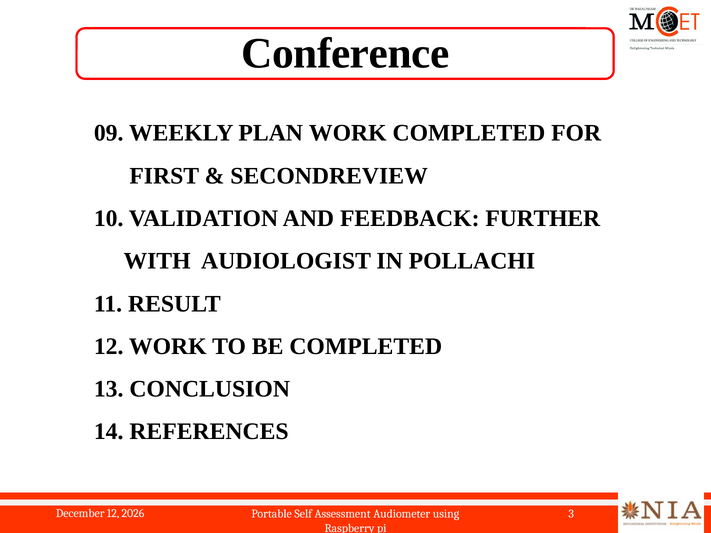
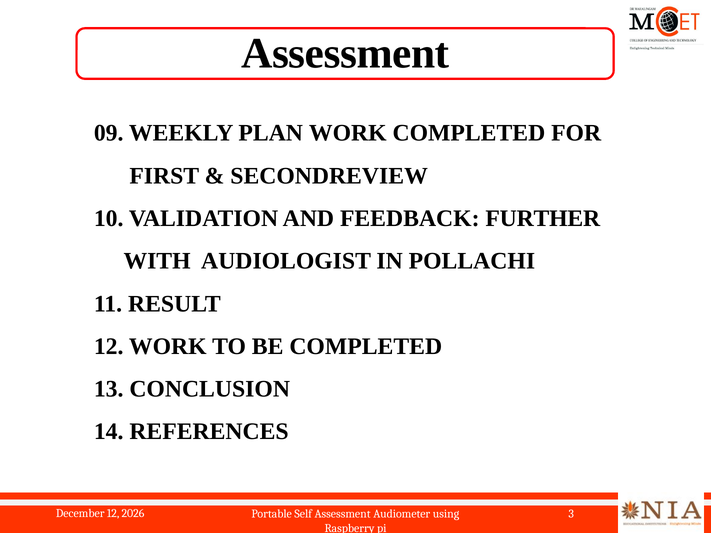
Conference at (345, 53): Conference -> Assessment
